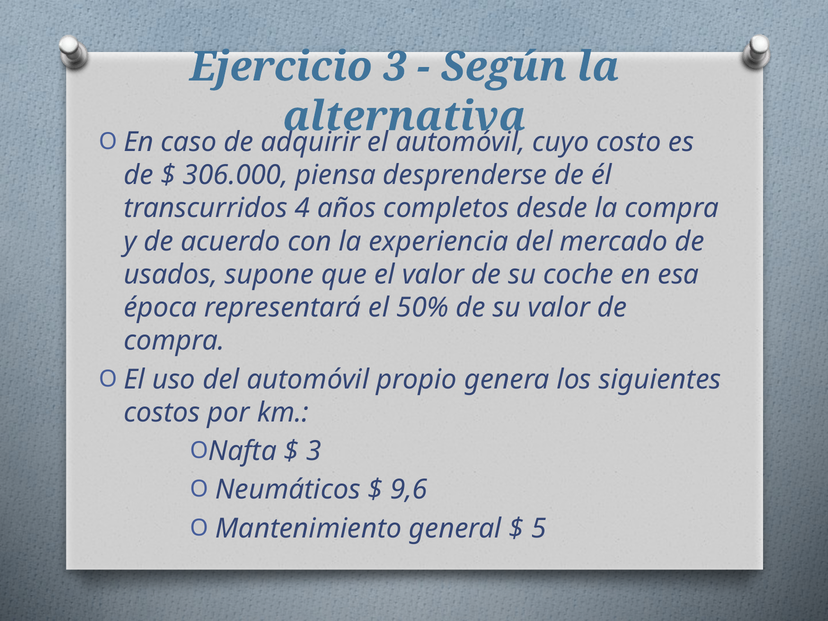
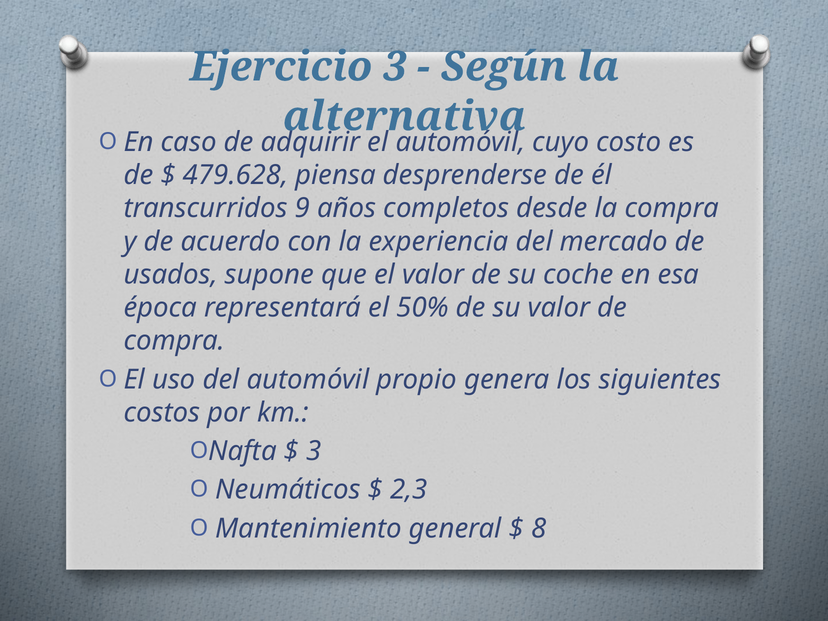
306.000: 306.000 -> 479.628
4: 4 -> 9
9,6: 9,6 -> 2,3
5: 5 -> 8
